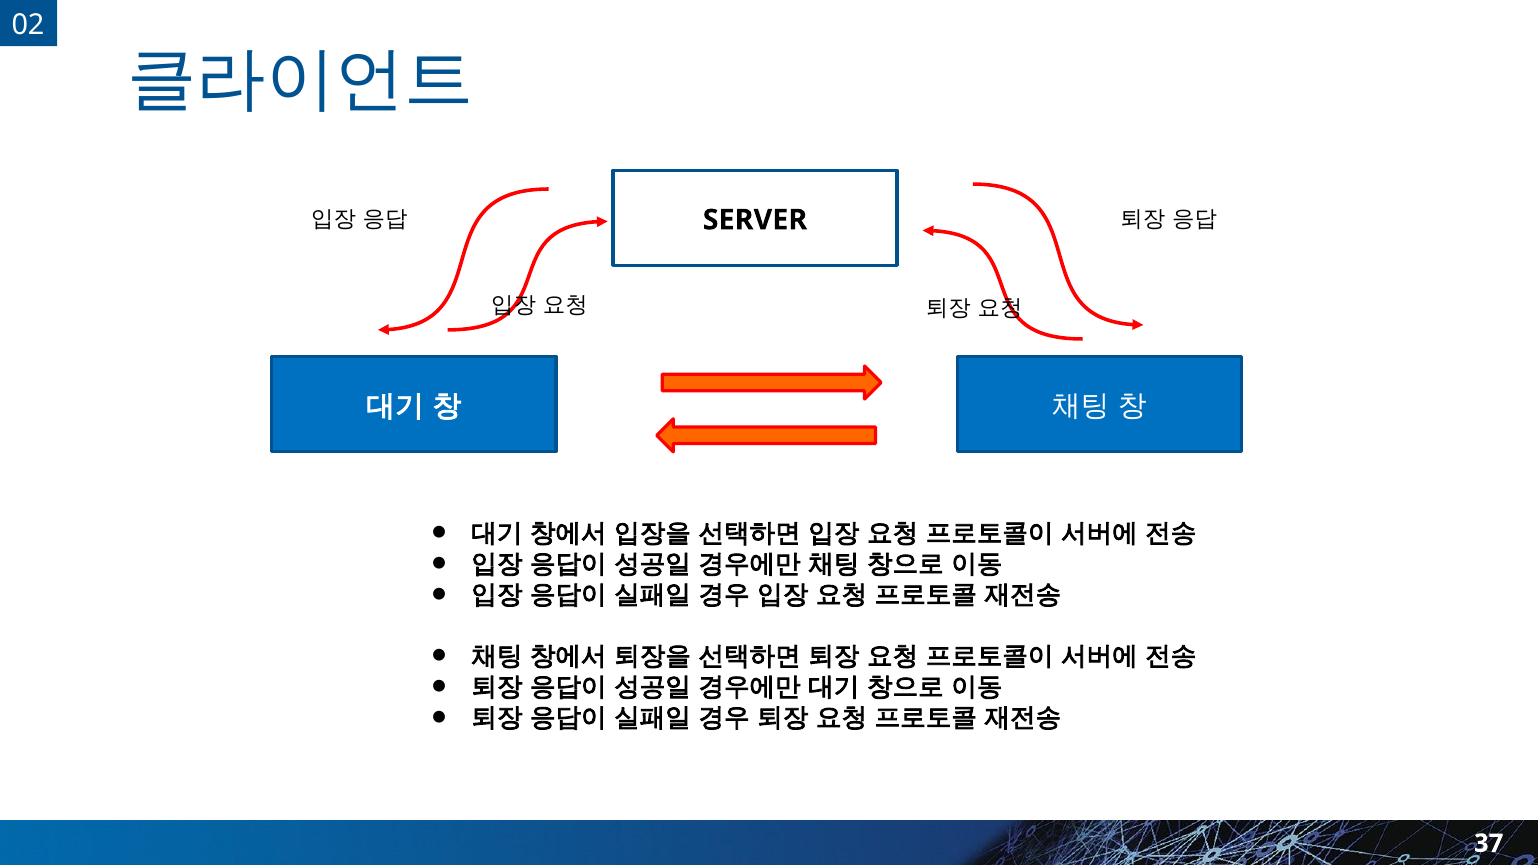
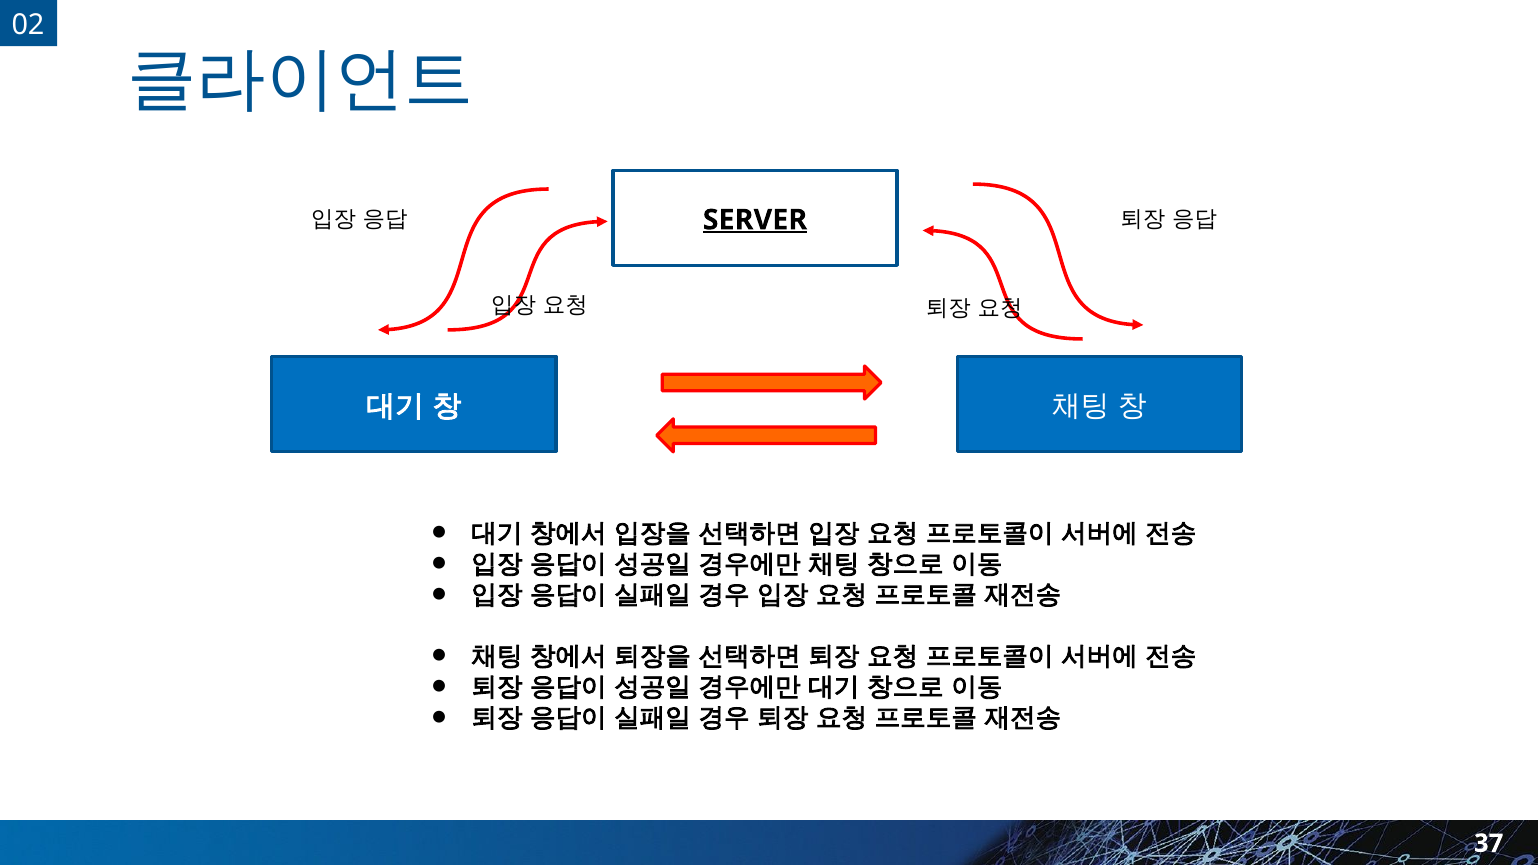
SERVER underline: none -> present
